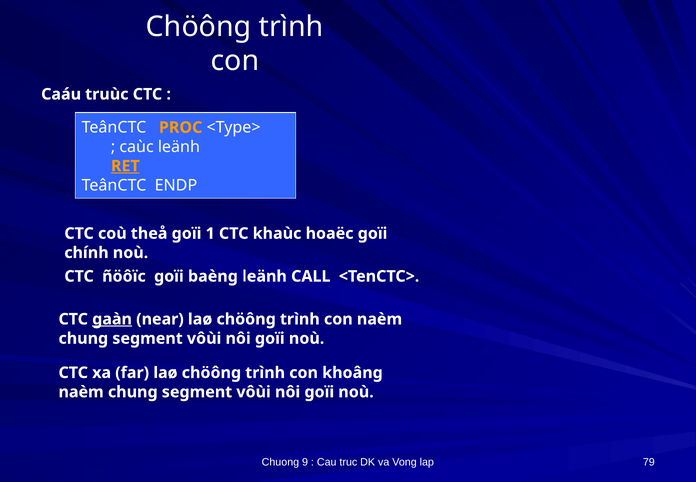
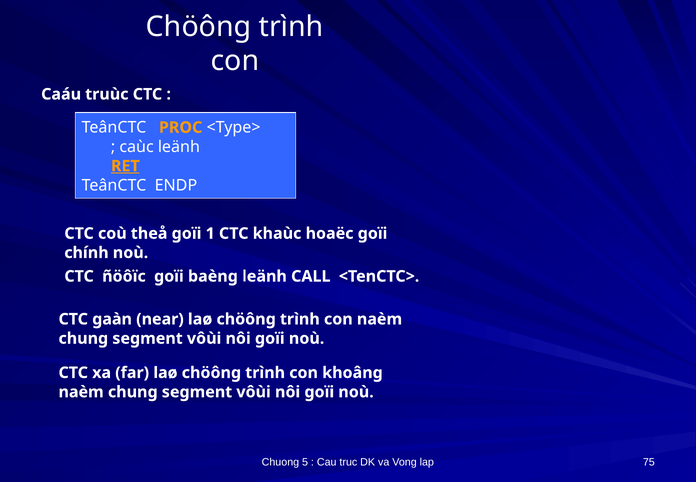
gaàn underline: present -> none
9: 9 -> 5
79: 79 -> 75
